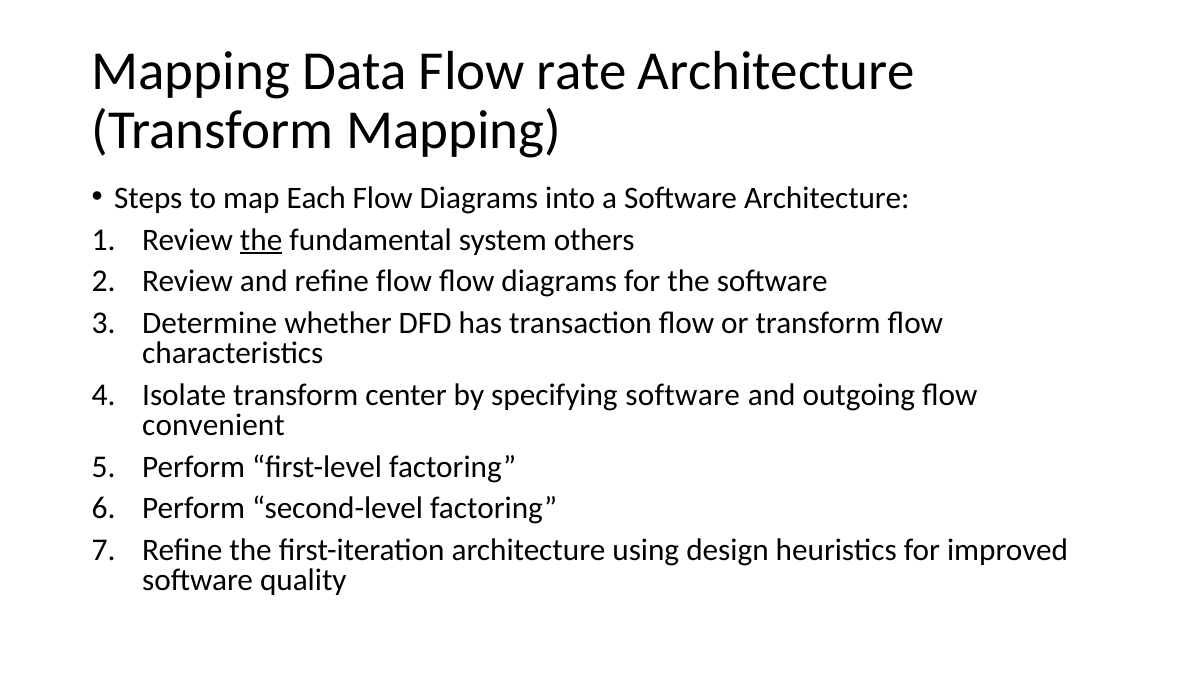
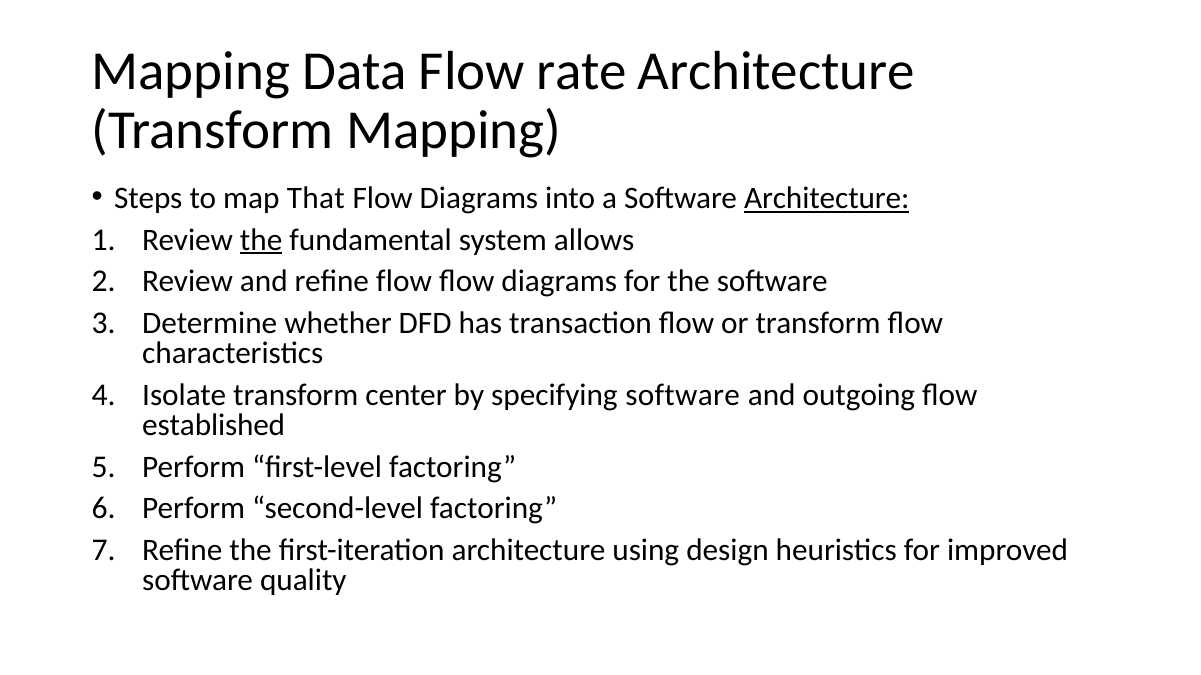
Each: Each -> That
Architecture at (827, 198) underline: none -> present
others: others -> allows
convenient: convenient -> established
